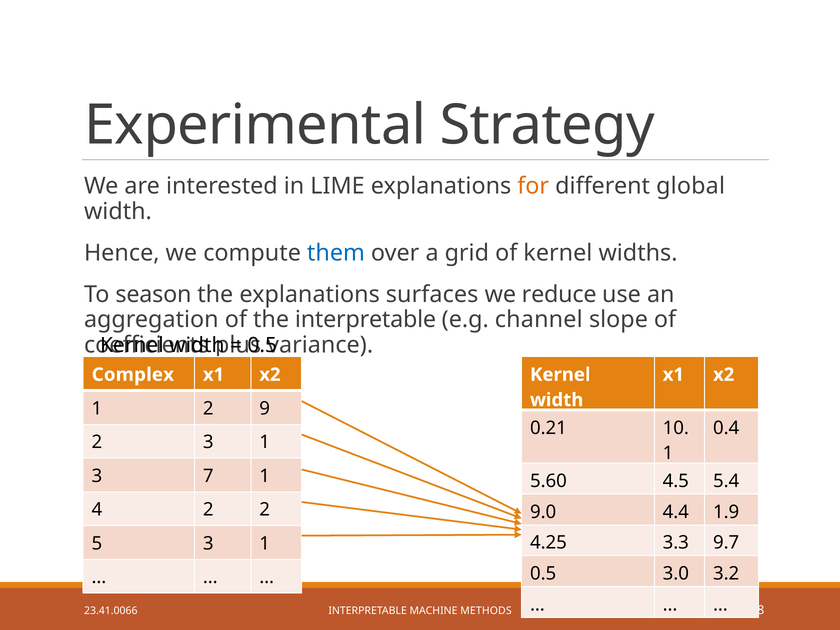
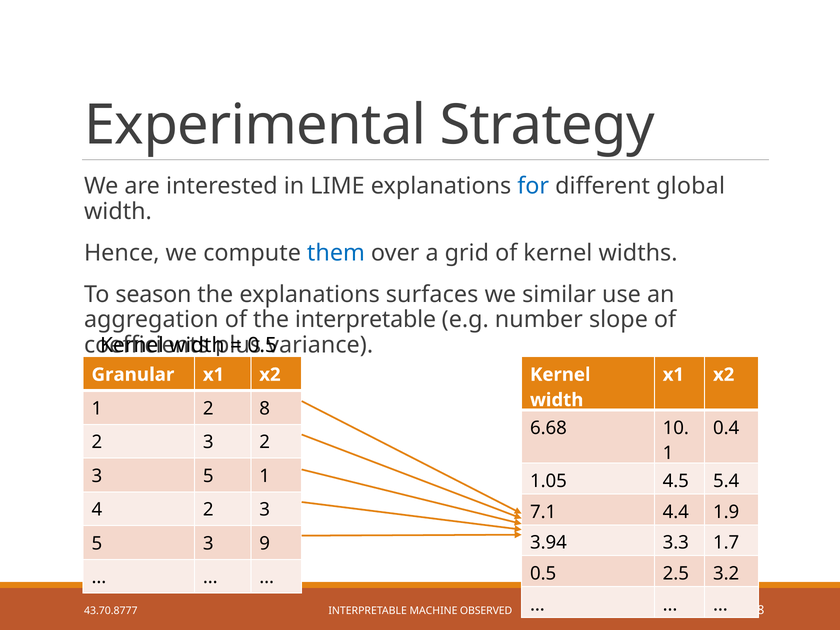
for colour: orange -> blue
reduce: reduce -> similar
channel: channel -> number
Complex: Complex -> Granular
2 9: 9 -> 8
0.21: 0.21 -> 6.68
2 3 1: 1 -> 2
7 at (208, 476): 7 -> 5
5.60: 5.60 -> 1.05
4 2 2: 2 -> 3
9.0: 9.0 -> 7.1
4.25: 4.25 -> 3.94
9.7: 9.7 -> 1.7
5 3 1: 1 -> 9
3.0: 3.0 -> 2.5
23.41.0066: 23.41.0066 -> 43.70.8777
METHODS: METHODS -> OBSERVED
